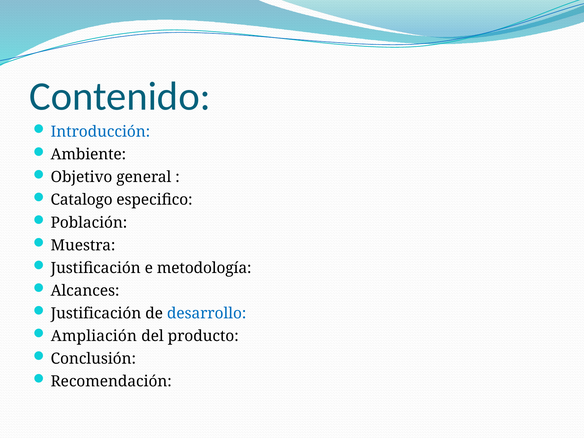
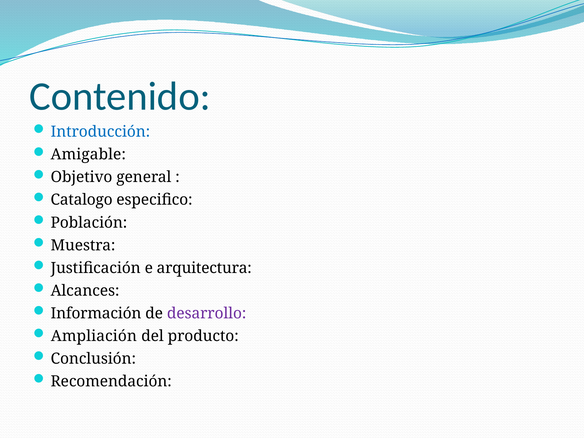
Ambiente: Ambiente -> Amigable
metodología: metodología -> arquitectura
Justificación at (96, 313): Justificación -> Información
desarrollo colour: blue -> purple
